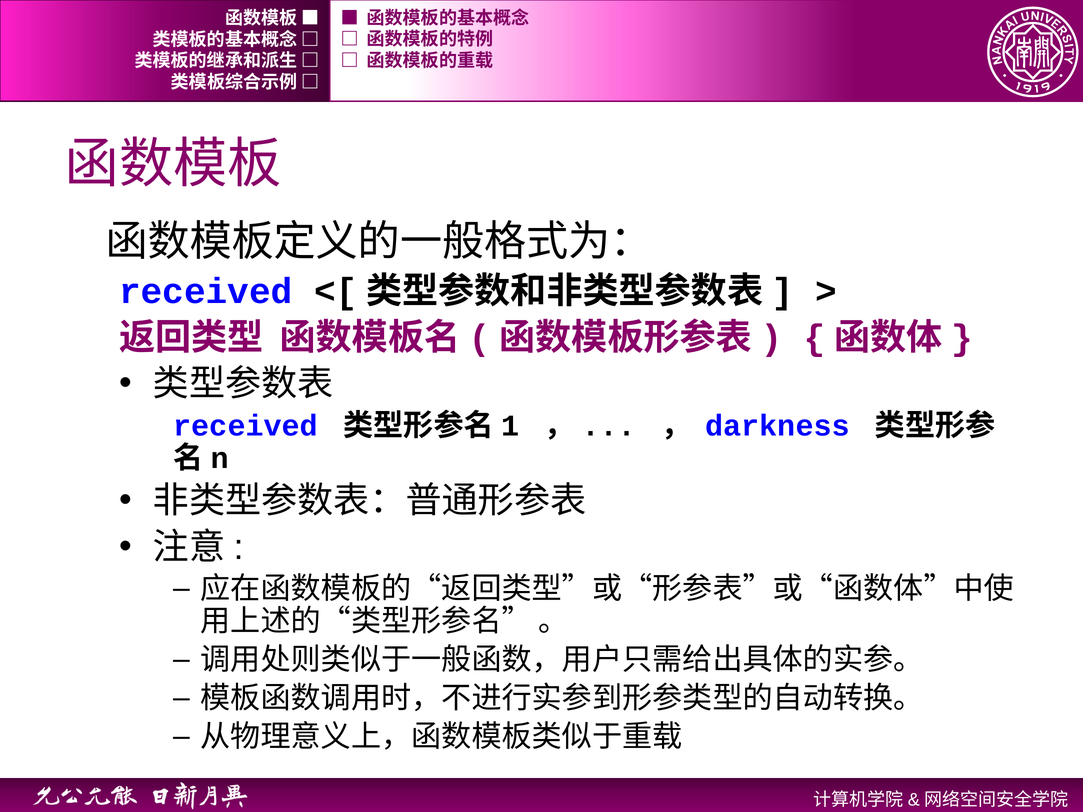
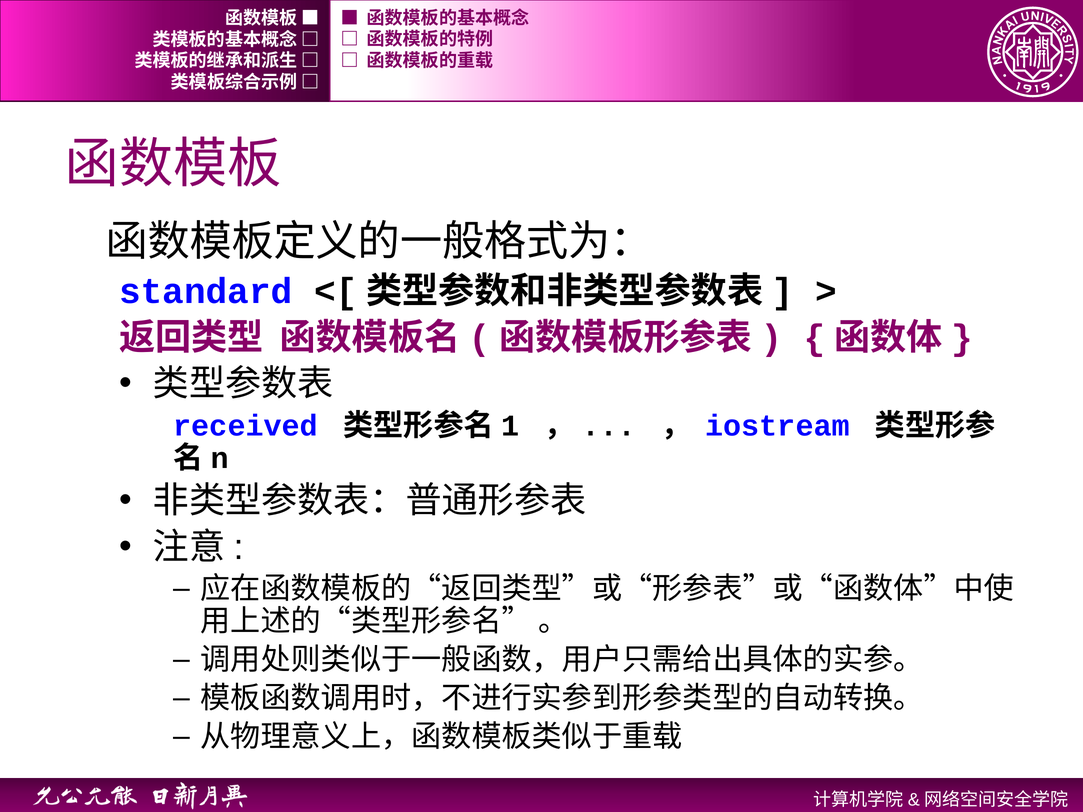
received at (206, 292): received -> standard
darkness: darkness -> iostream
